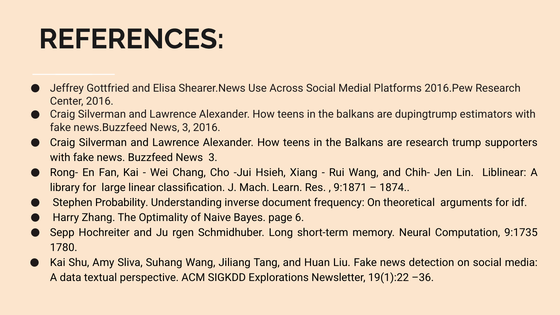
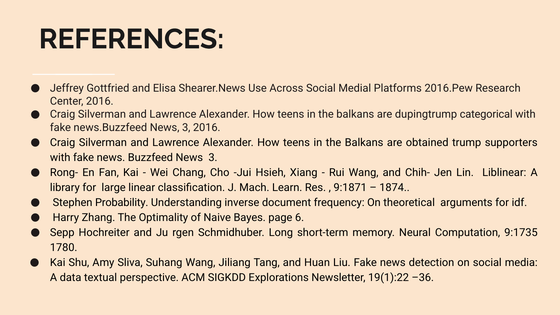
estimators: estimators -> categorical
are research: research -> obtained
